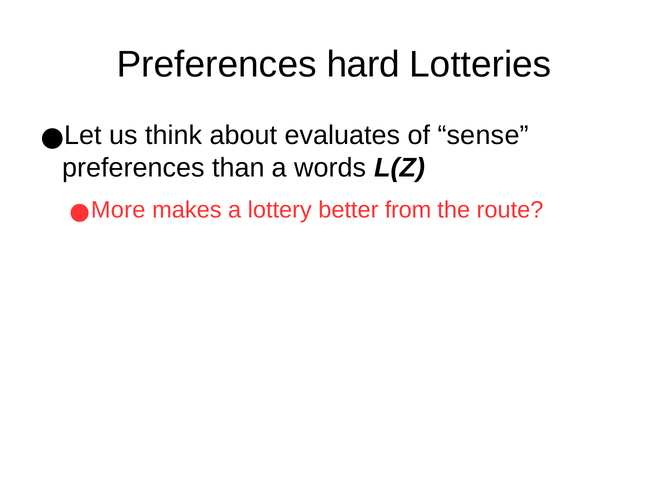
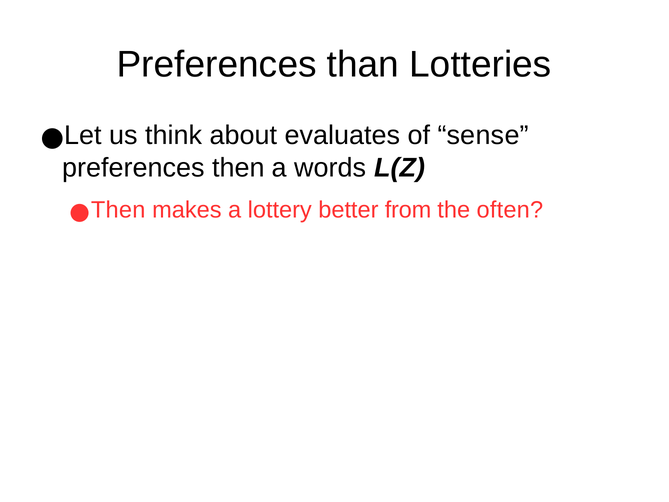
hard: hard -> than
preferences than: than -> then
More at (118, 210): More -> Then
route: route -> often
